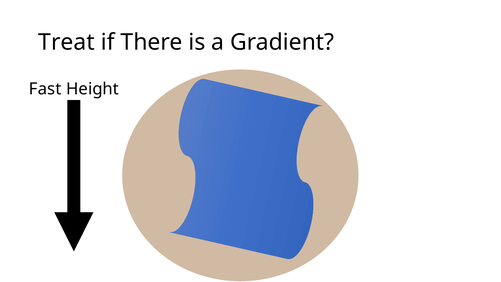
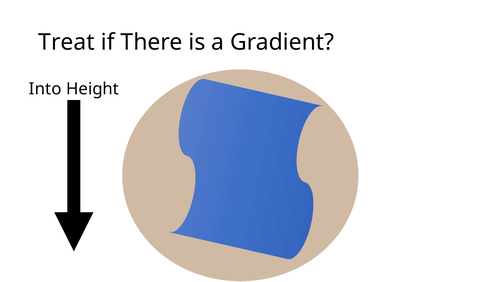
Fast: Fast -> Into
